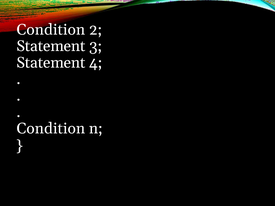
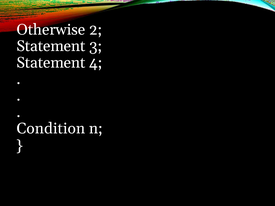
Condition at (51, 30): Condition -> Otherwise
